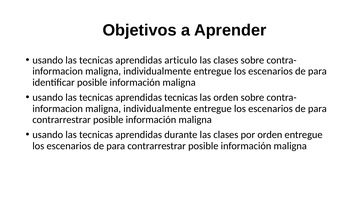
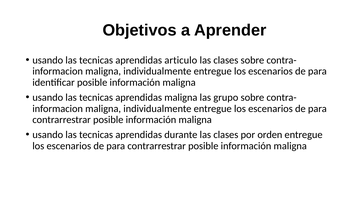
aprendidas tecnicas: tecnicas -> maligna
las orden: orden -> grupo
